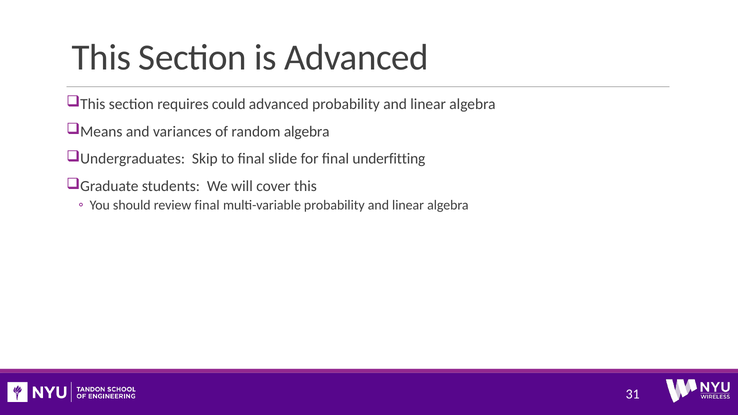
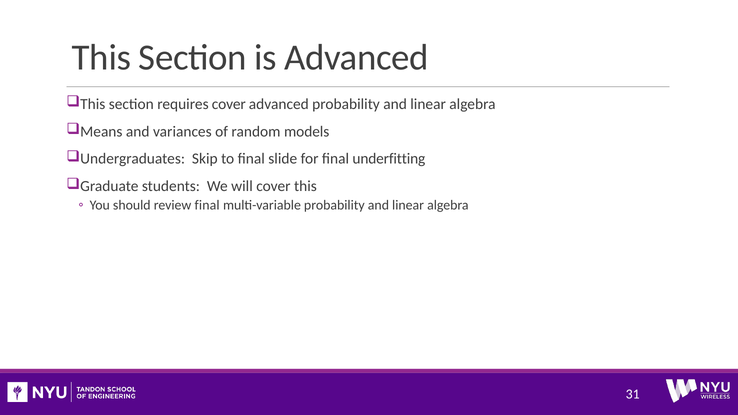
requires could: could -> cover
random algebra: algebra -> models
